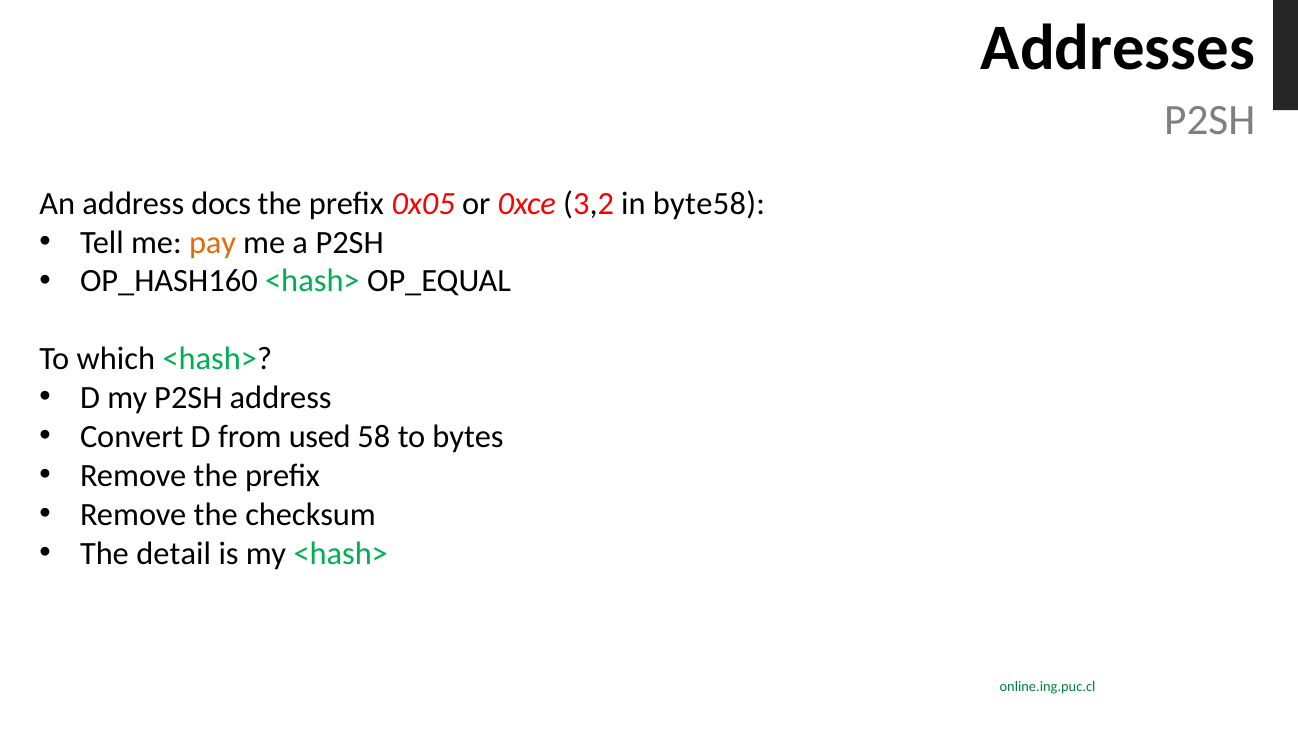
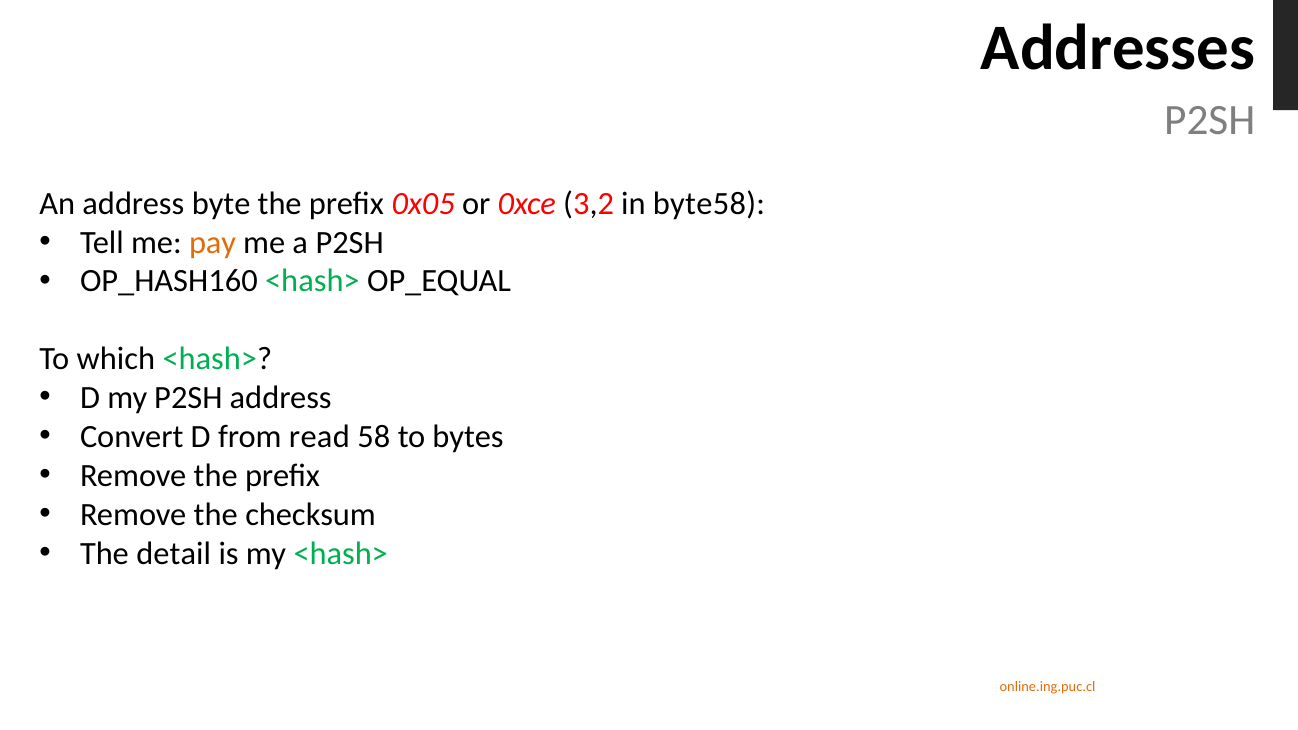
docs: docs -> byte
used: used -> read
online.ing.puc.cl colour: green -> orange
